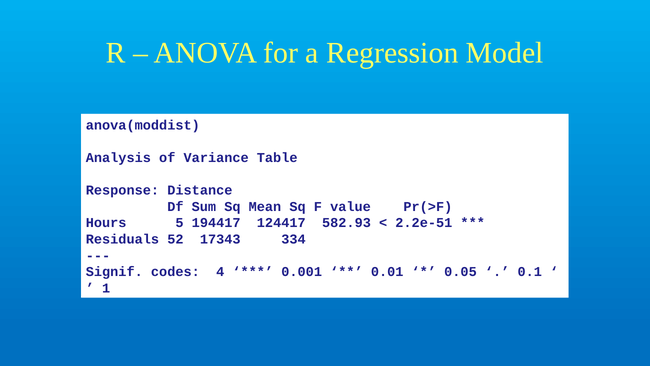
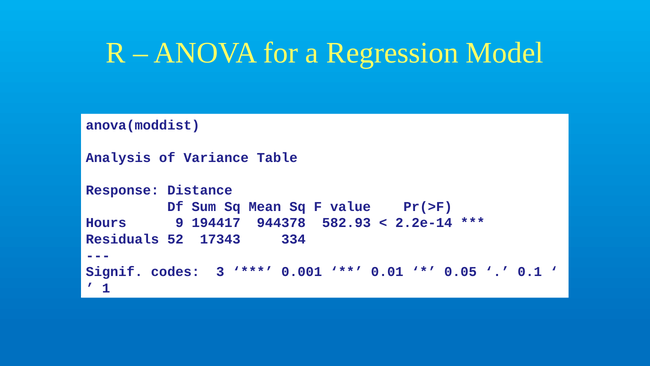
5: 5 -> 9
124417: 124417 -> 944378
2.2e-51: 2.2e-51 -> 2.2e-14
4: 4 -> 3
